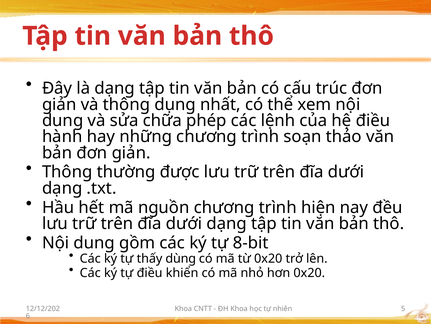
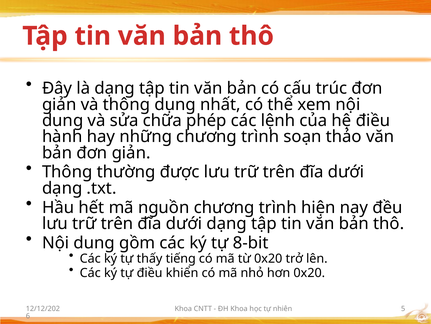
dùng: dùng -> tiếng
